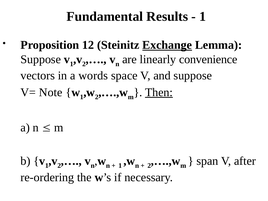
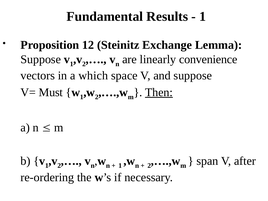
Exchange underline: present -> none
words: words -> which
Note: Note -> Must
